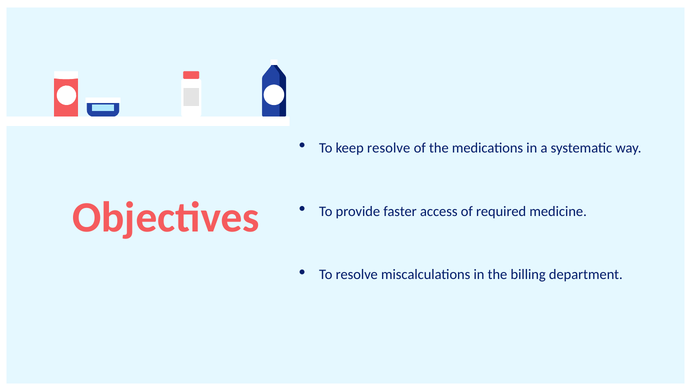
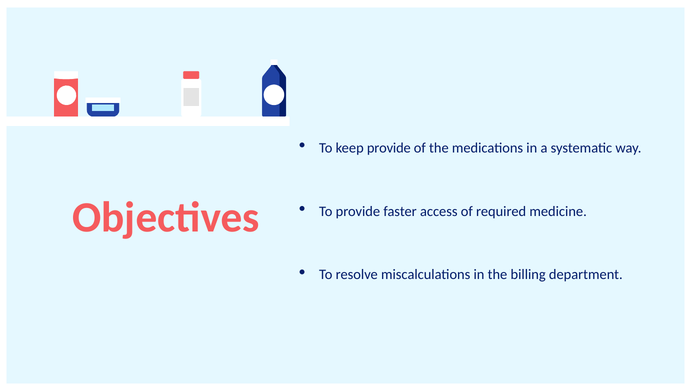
keep resolve: resolve -> provide
